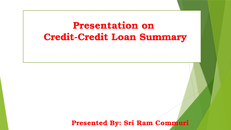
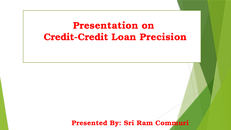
Summary: Summary -> Precision
